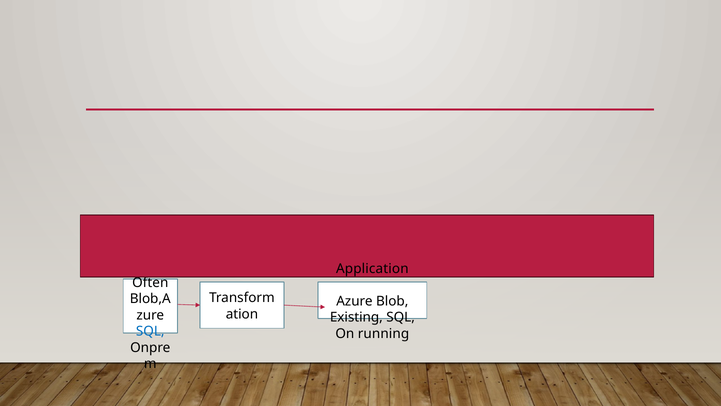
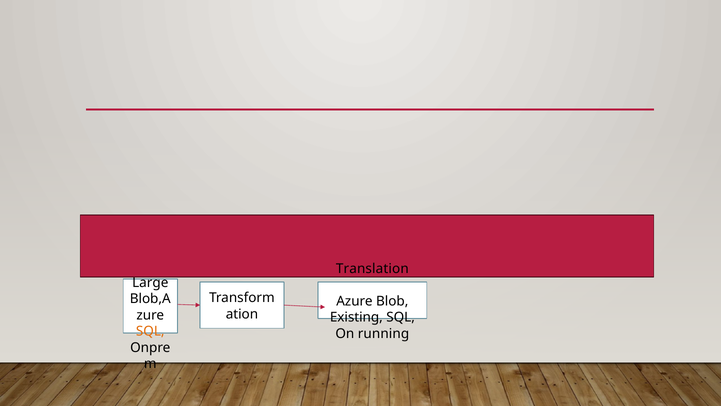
Application: Application -> Translation
Often: Often -> Large
SQL at (150, 331) colour: blue -> orange
